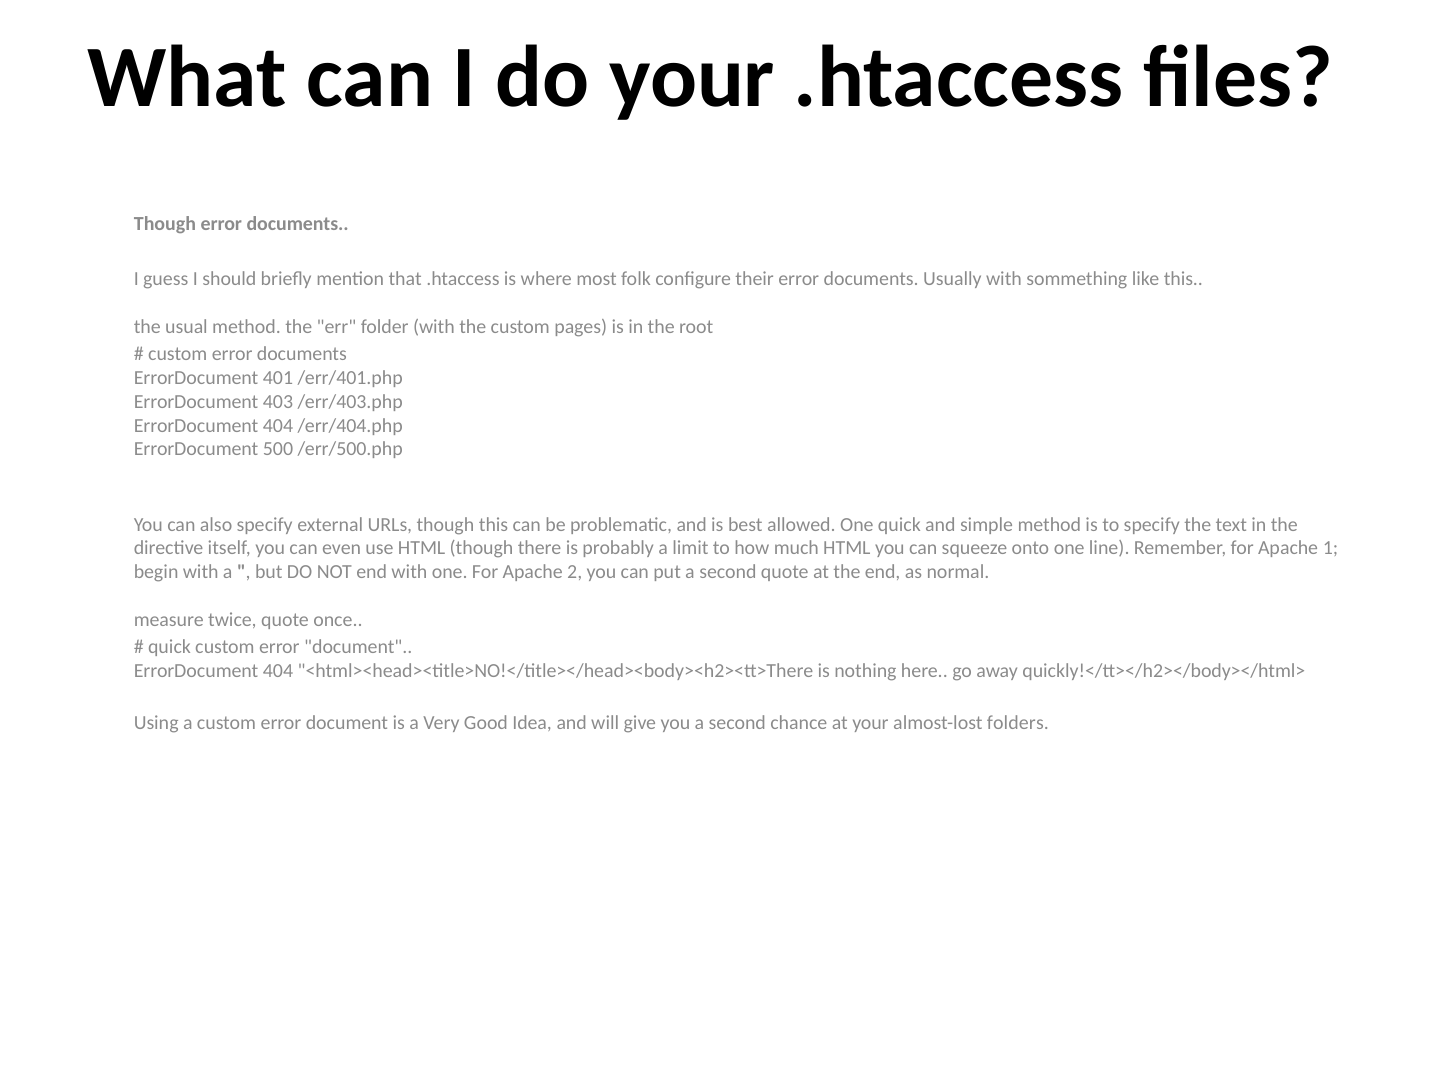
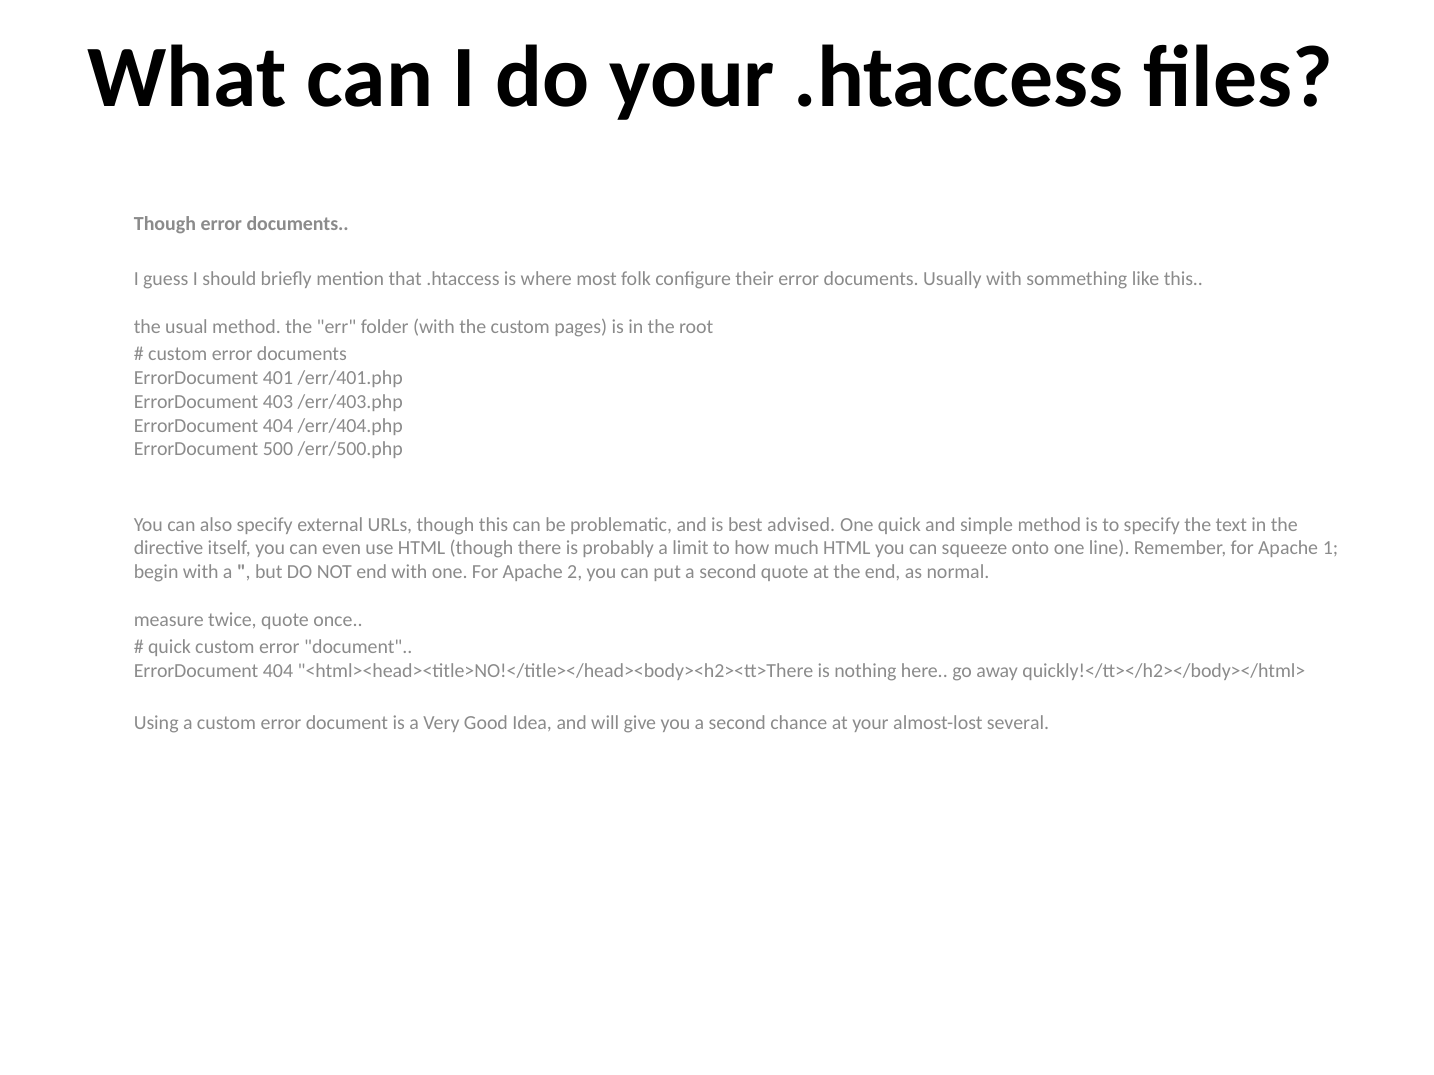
allowed: allowed -> advised
folders: folders -> several
